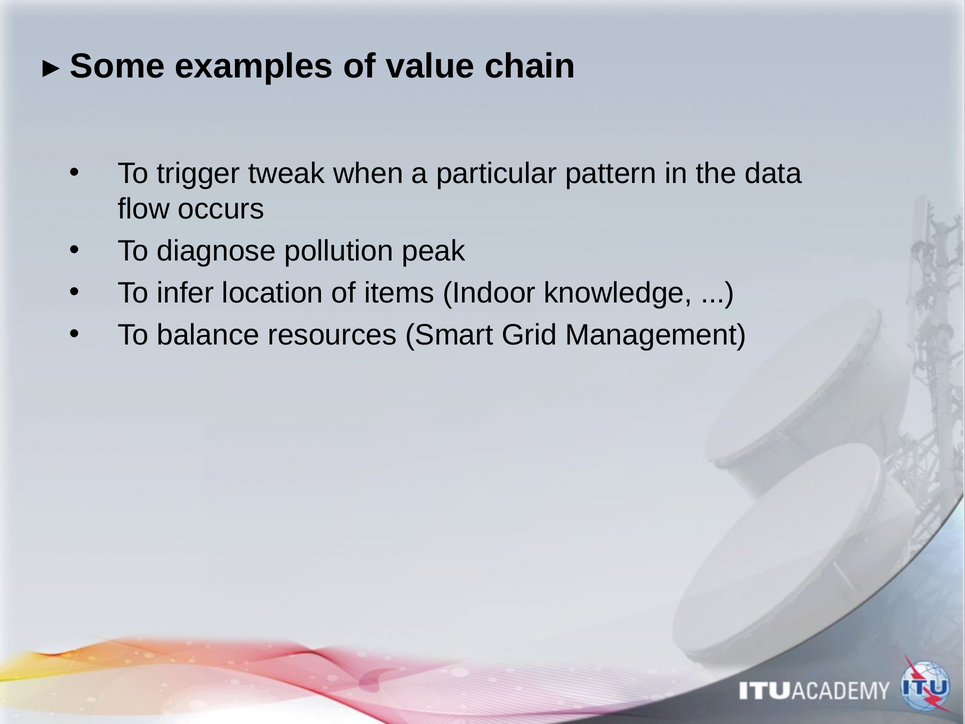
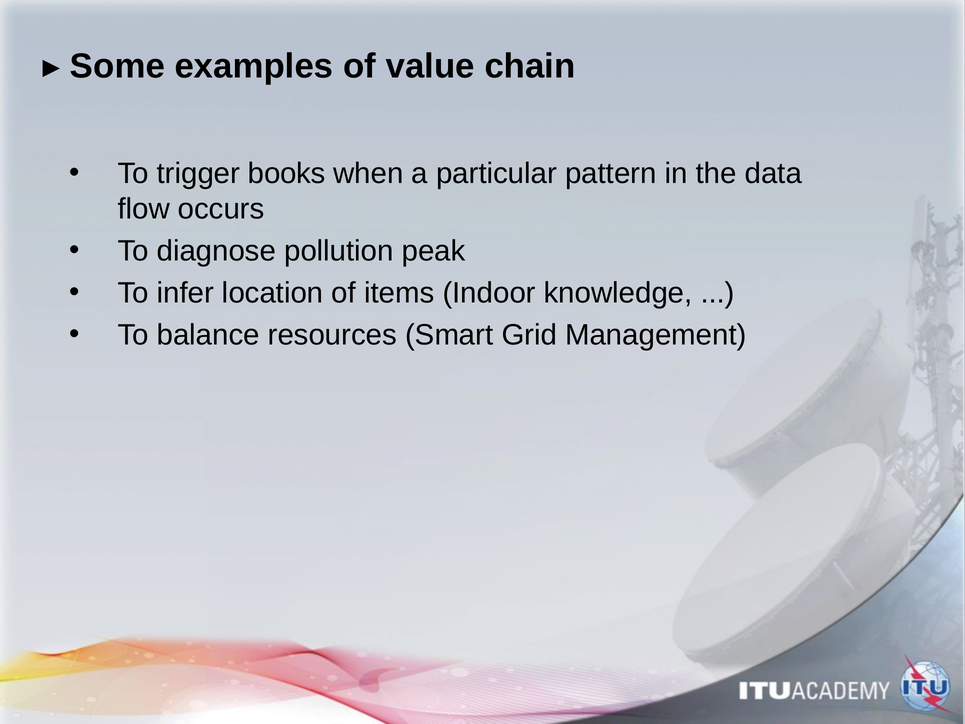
tweak: tweak -> books
